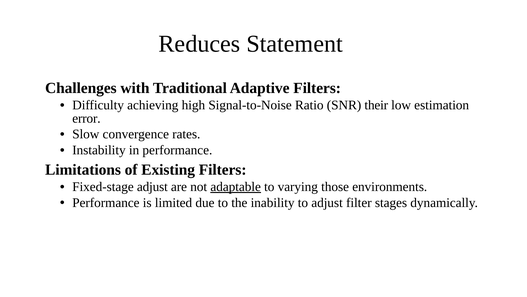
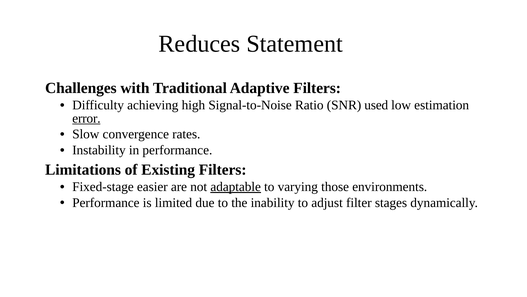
their: their -> used
error underline: none -> present
Fixed-stage adjust: adjust -> easier
